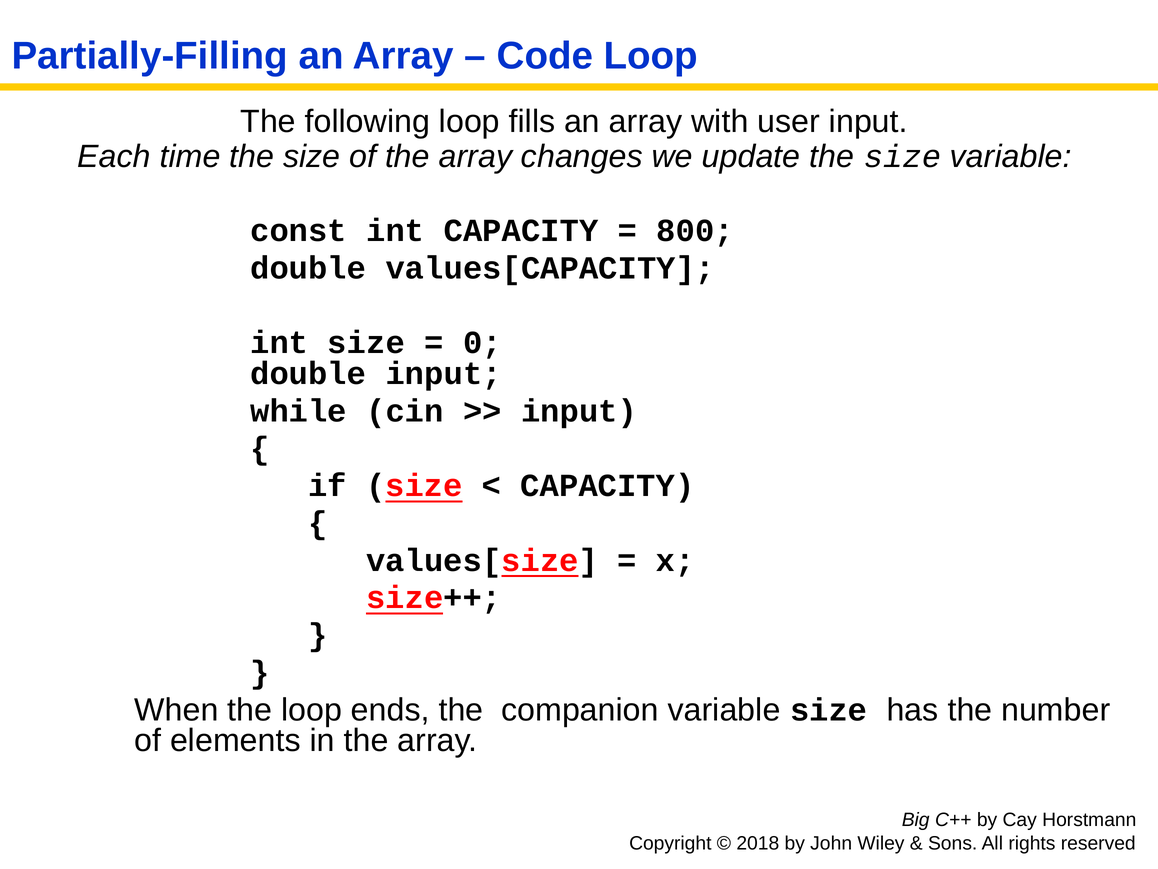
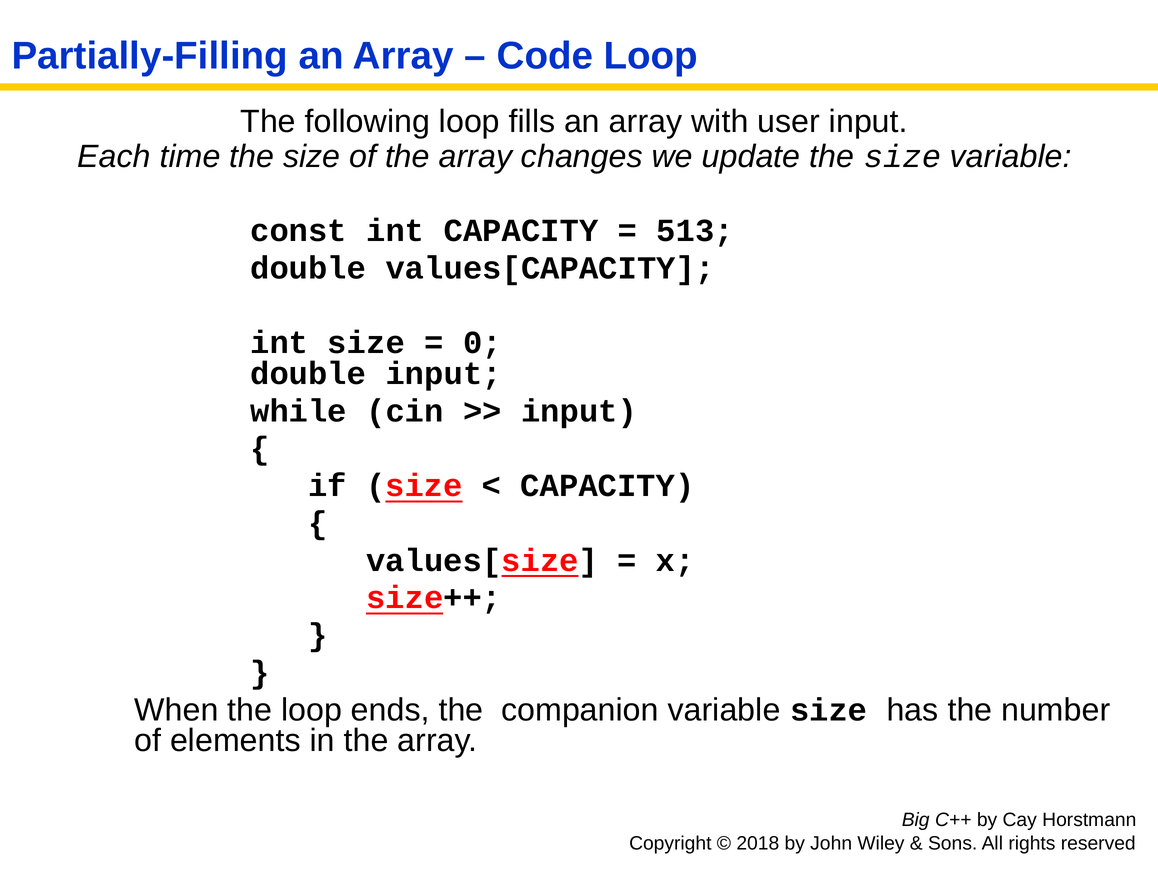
800: 800 -> 513
